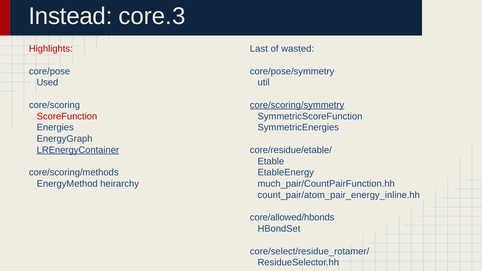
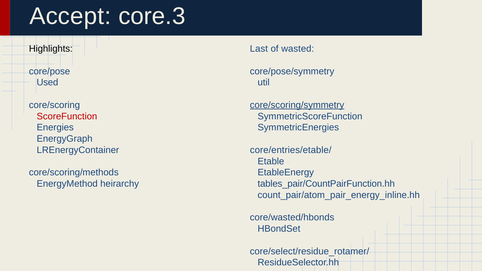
Instead: Instead -> Accept
Highlights colour: red -> black
LREnergyContainer underline: present -> none
core/residue/etable/: core/residue/etable/ -> core/entries/etable/
much_pair/CountPairFunction.hh: much_pair/CountPairFunction.hh -> tables_pair/CountPairFunction.hh
core/allowed/hbonds: core/allowed/hbonds -> core/wasted/hbonds
